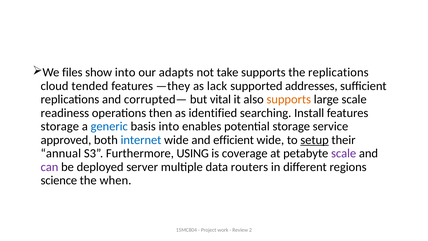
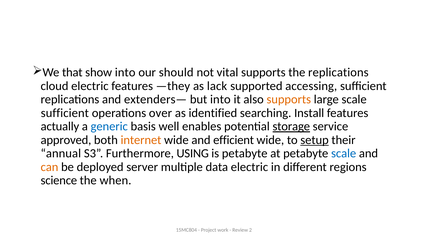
files: files -> that
adapts: adapts -> should
take: take -> vital
cloud tended: tended -> electric
addresses: addresses -> accessing
corrupted—: corrupted— -> extenders—
but vital: vital -> into
readiness at (65, 113): readiness -> sufficient
then: then -> over
storage at (60, 126): storage -> actually
basis into: into -> well
storage at (291, 126) underline: none -> present
internet colour: blue -> orange
is coverage: coverage -> petabyte
scale at (344, 153) colour: purple -> blue
can colour: purple -> orange
data routers: routers -> electric
